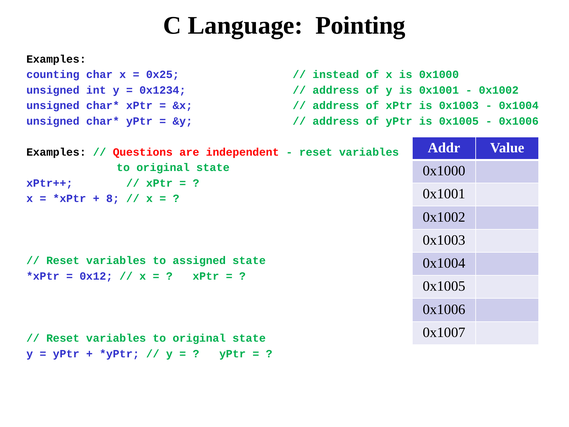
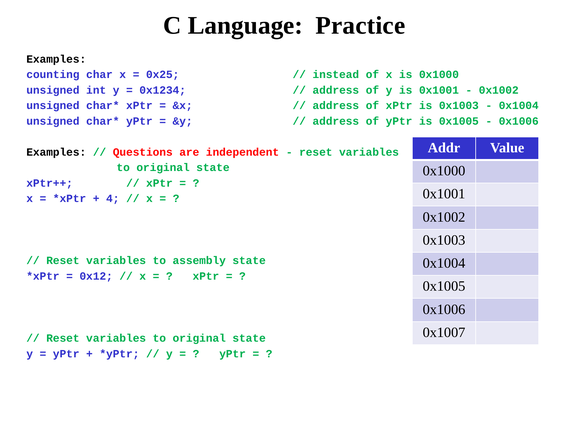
Pointing: Pointing -> Practice
8: 8 -> 4
assigned: assigned -> assembly
